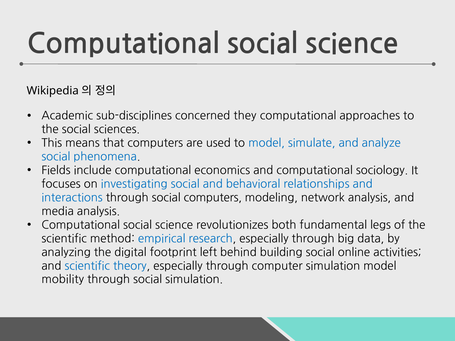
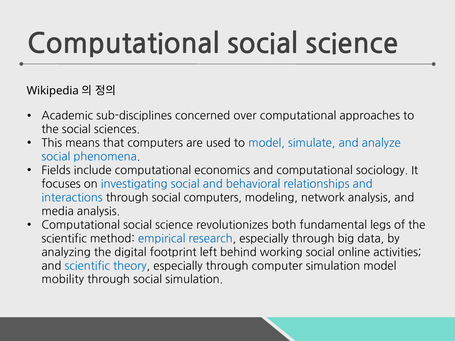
they: they -> over
building: building -> working
